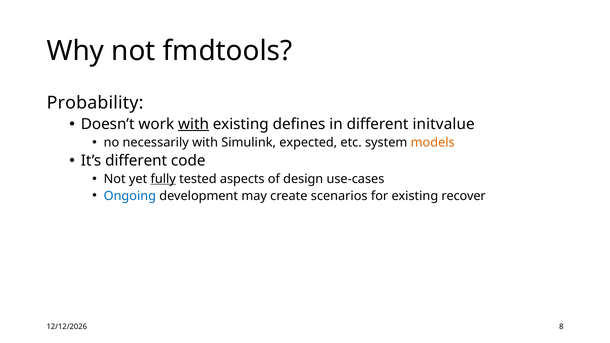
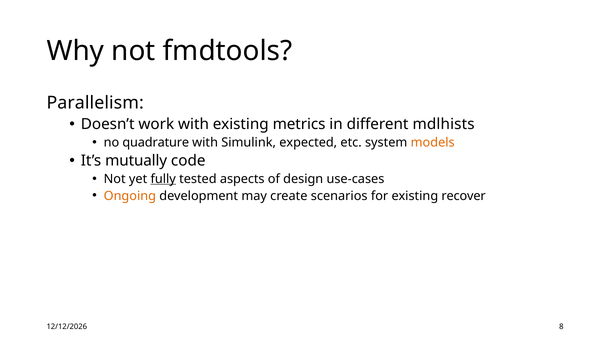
Probability: Probability -> Parallelism
with at (194, 124) underline: present -> none
defines: defines -> metrics
initvalue: initvalue -> mdlhists
necessarily: necessarily -> quadrature
It’s different: different -> mutually
Ongoing colour: blue -> orange
